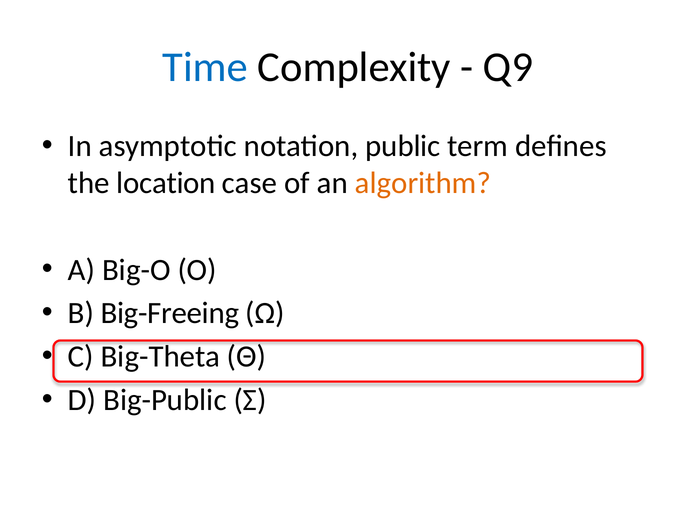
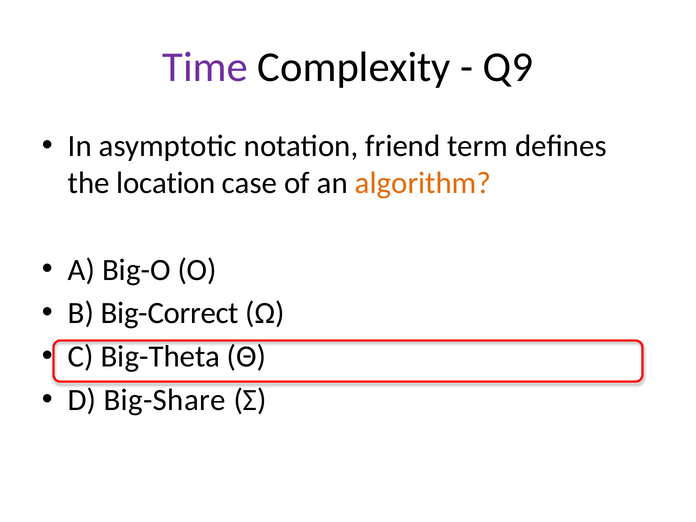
Time colour: blue -> purple
public: public -> friend
Big-Freeing: Big-Freeing -> Big-Correct
Big-Public: Big-Public -> Big-Share
